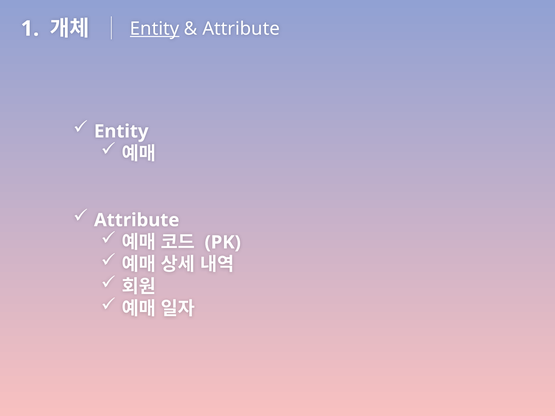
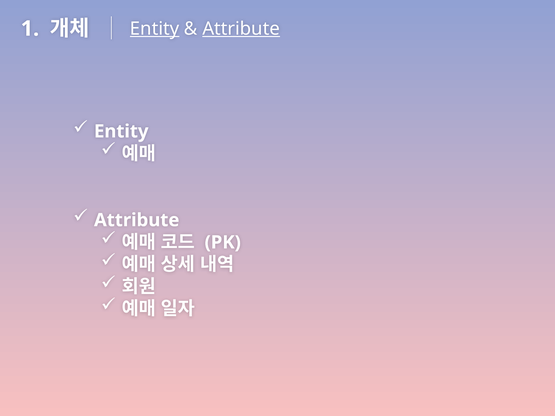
Attribute at (241, 29) underline: none -> present
